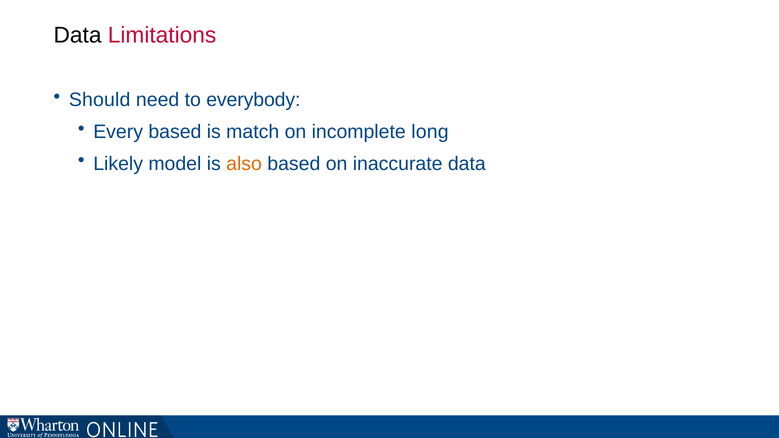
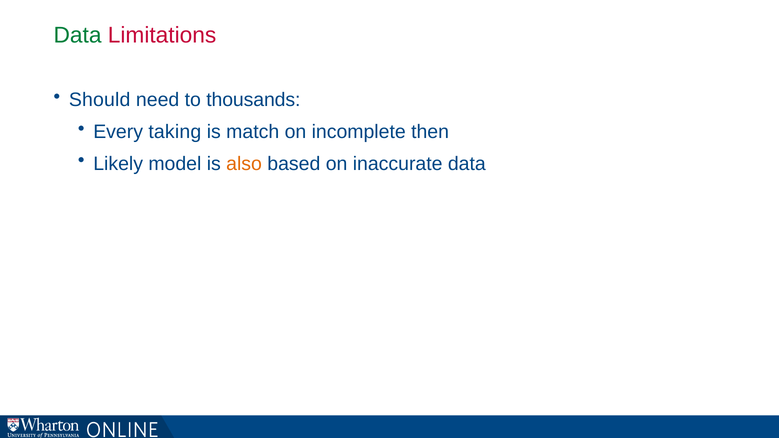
Data at (78, 35) colour: black -> green
everybody: everybody -> thousands
Every based: based -> taking
long: long -> then
